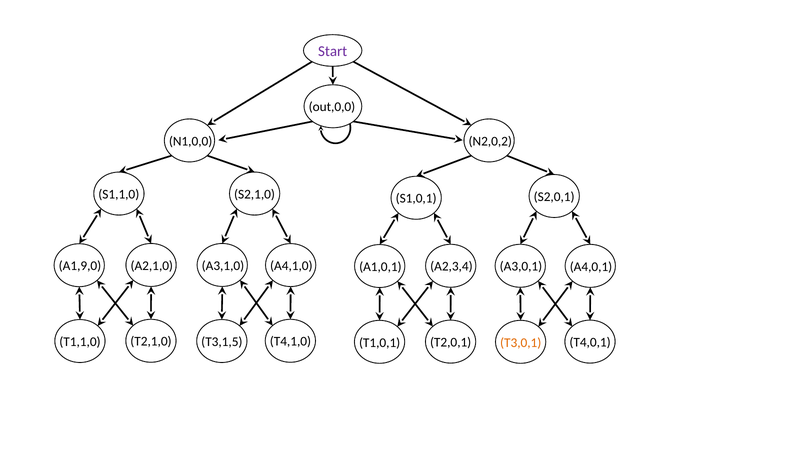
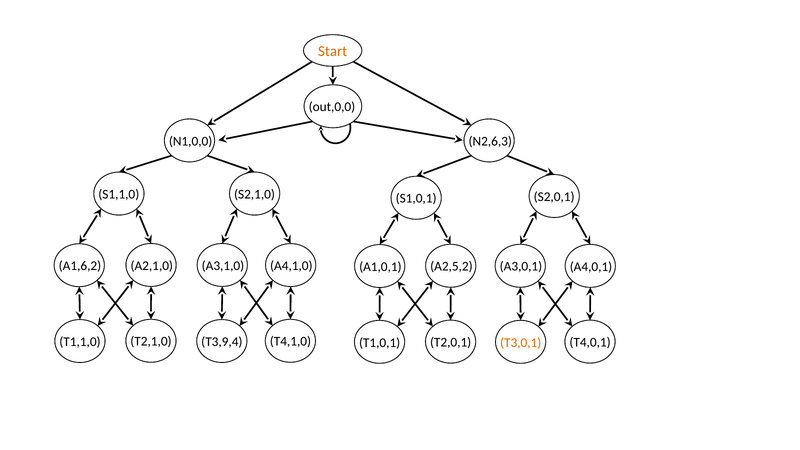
Start colour: purple -> orange
N2,0,2: N2,0,2 -> N2,6,3
A1,9,0: A1,9,0 -> A1,6,2
A2,3,4: A2,3,4 -> A2,5,2
T3,1,5: T3,1,5 -> T3,9,4
